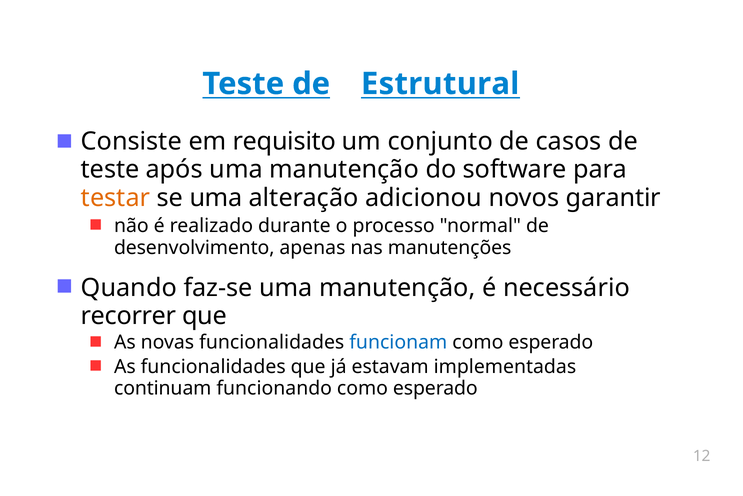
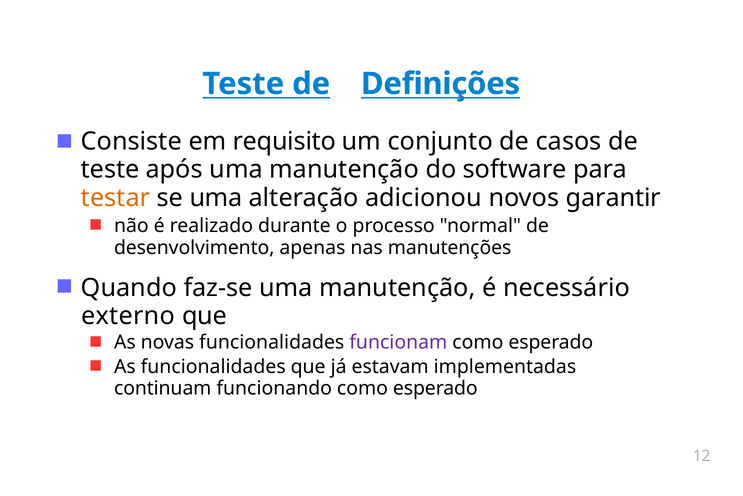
Estrutural: Estrutural -> Definições
recorrer: recorrer -> externo
funcionam colour: blue -> purple
